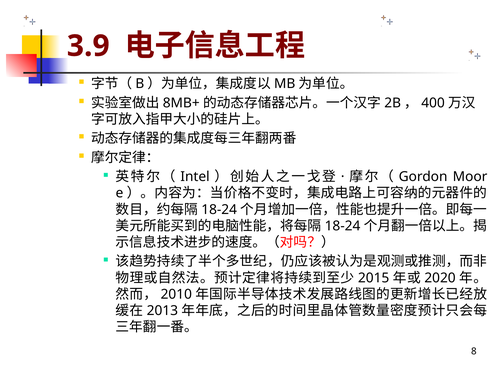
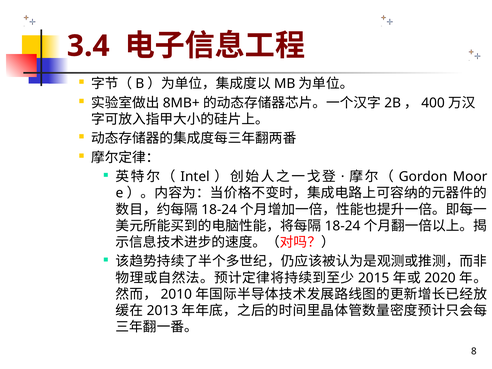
3.9: 3.9 -> 3.4
